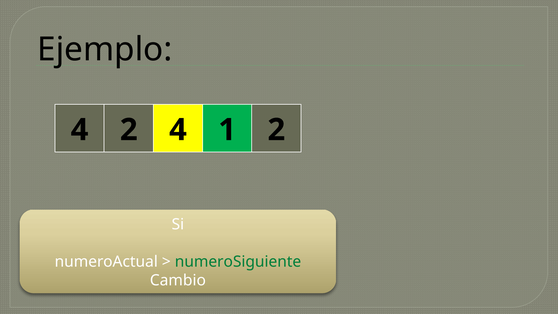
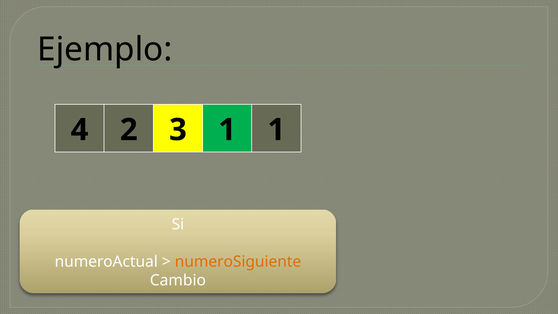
2 4: 4 -> 3
1 2: 2 -> 1
numeroSiguiente colour: green -> orange
